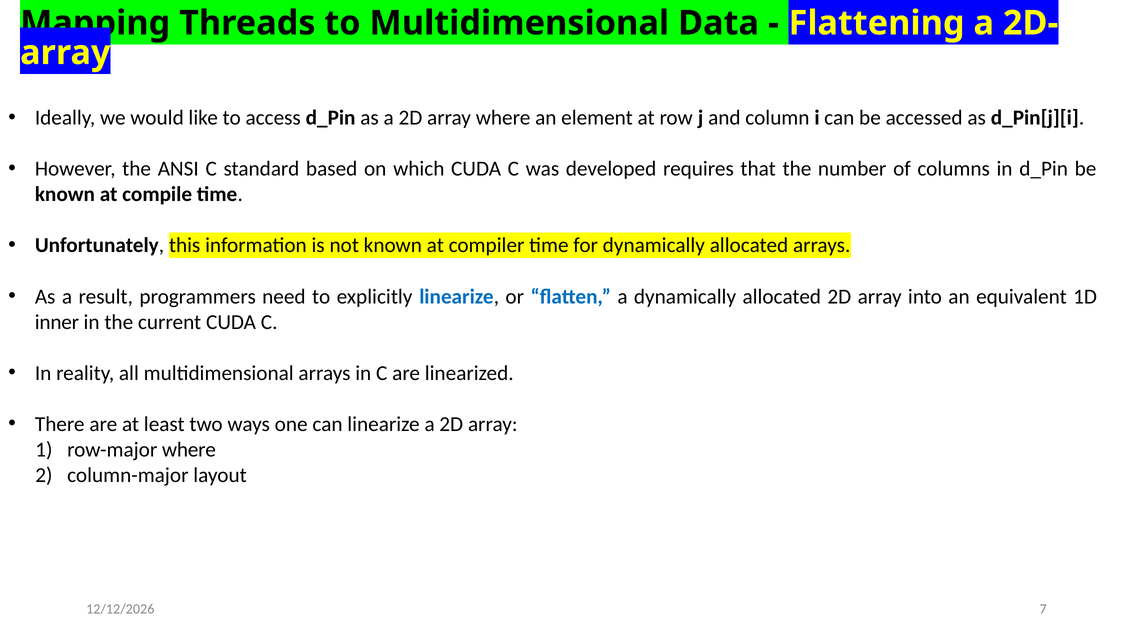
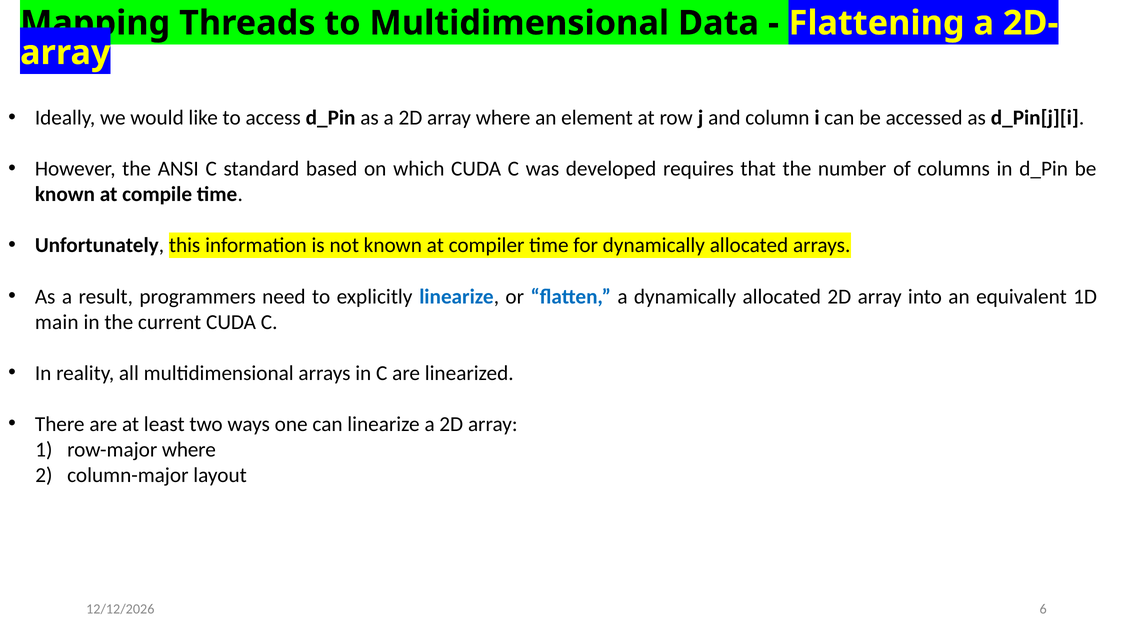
inner: inner -> main
7: 7 -> 6
